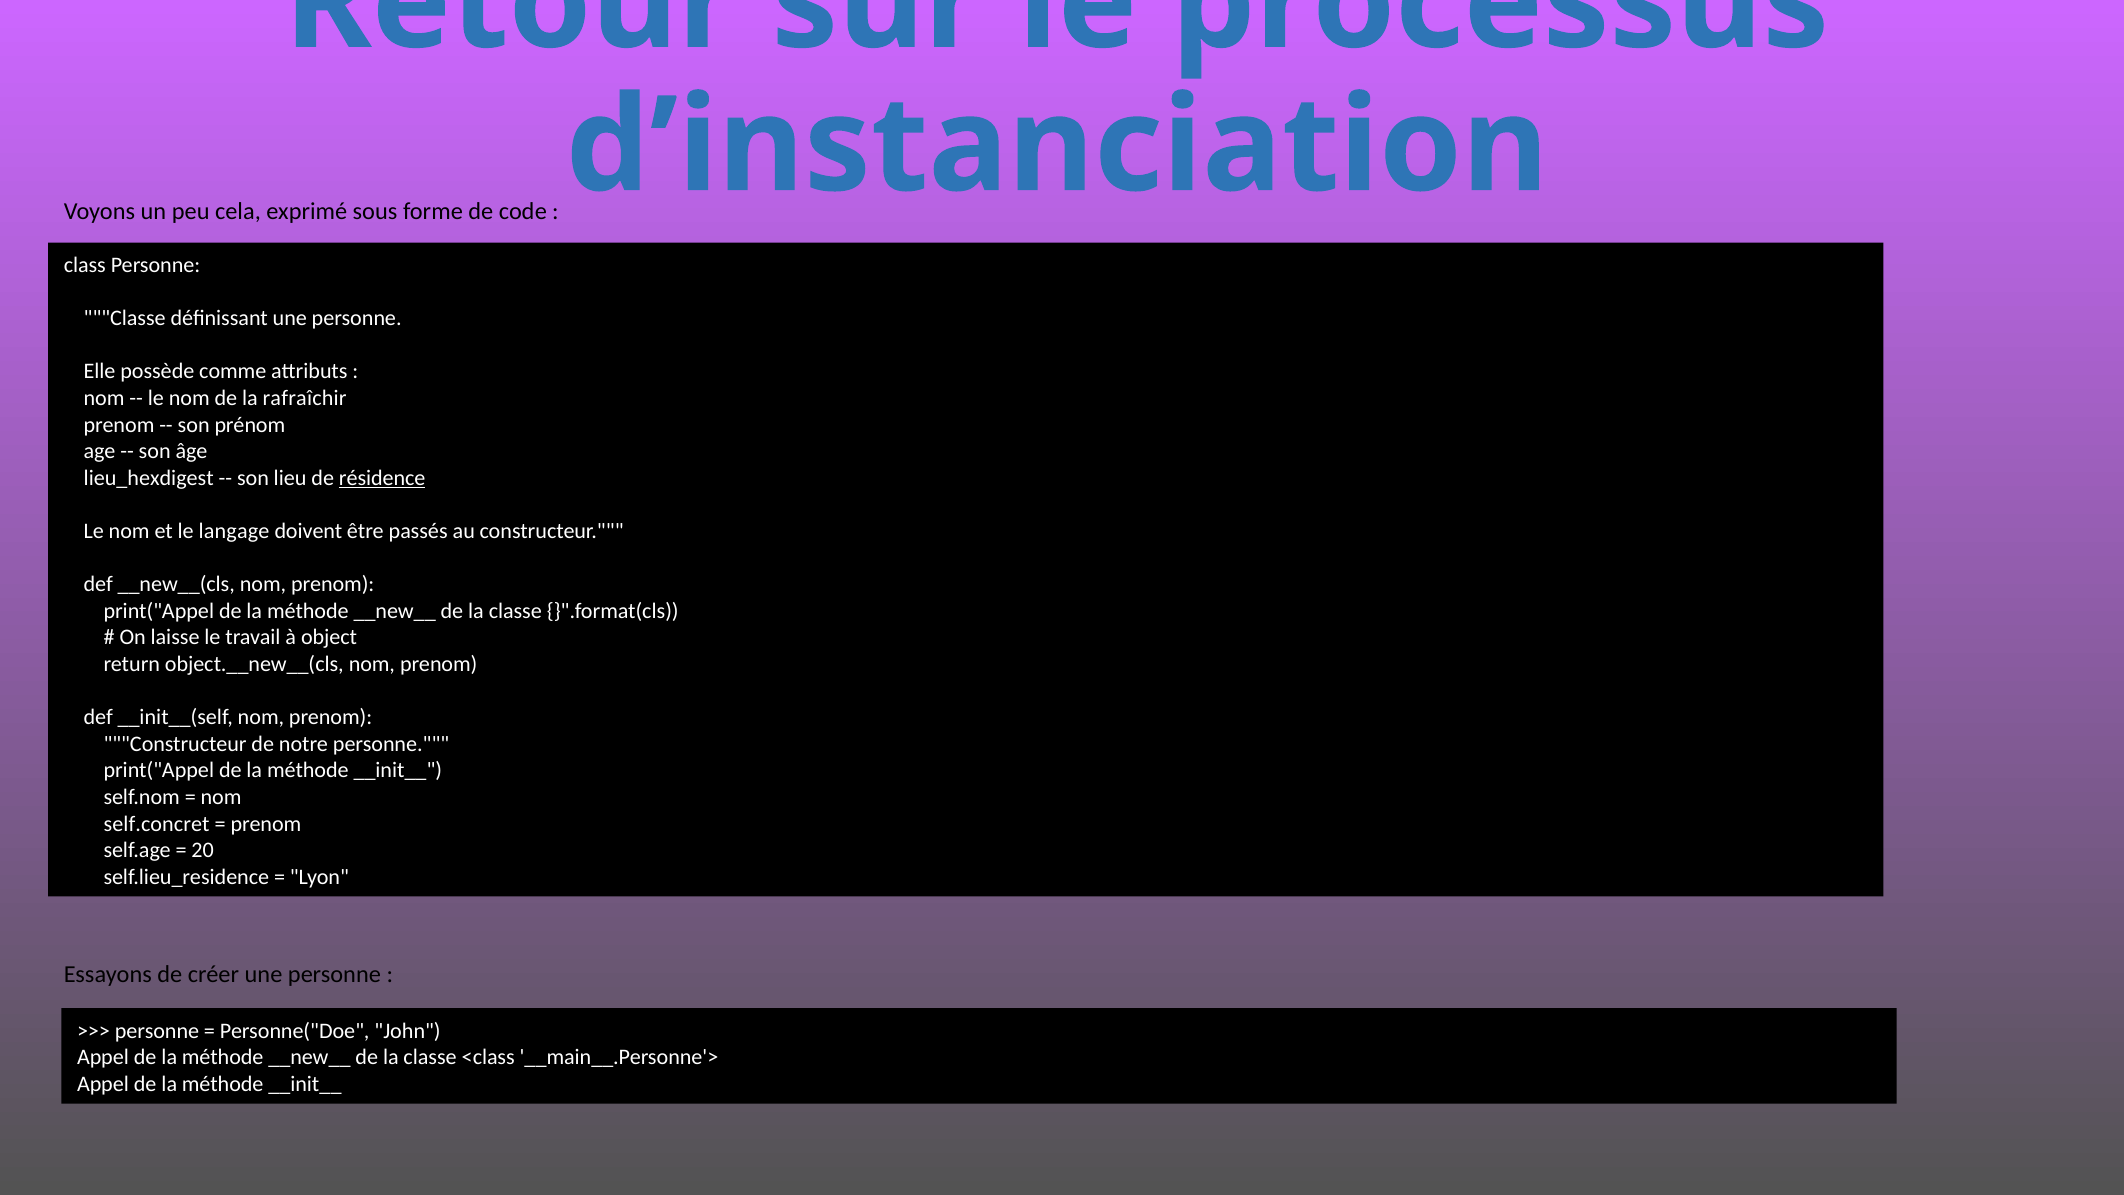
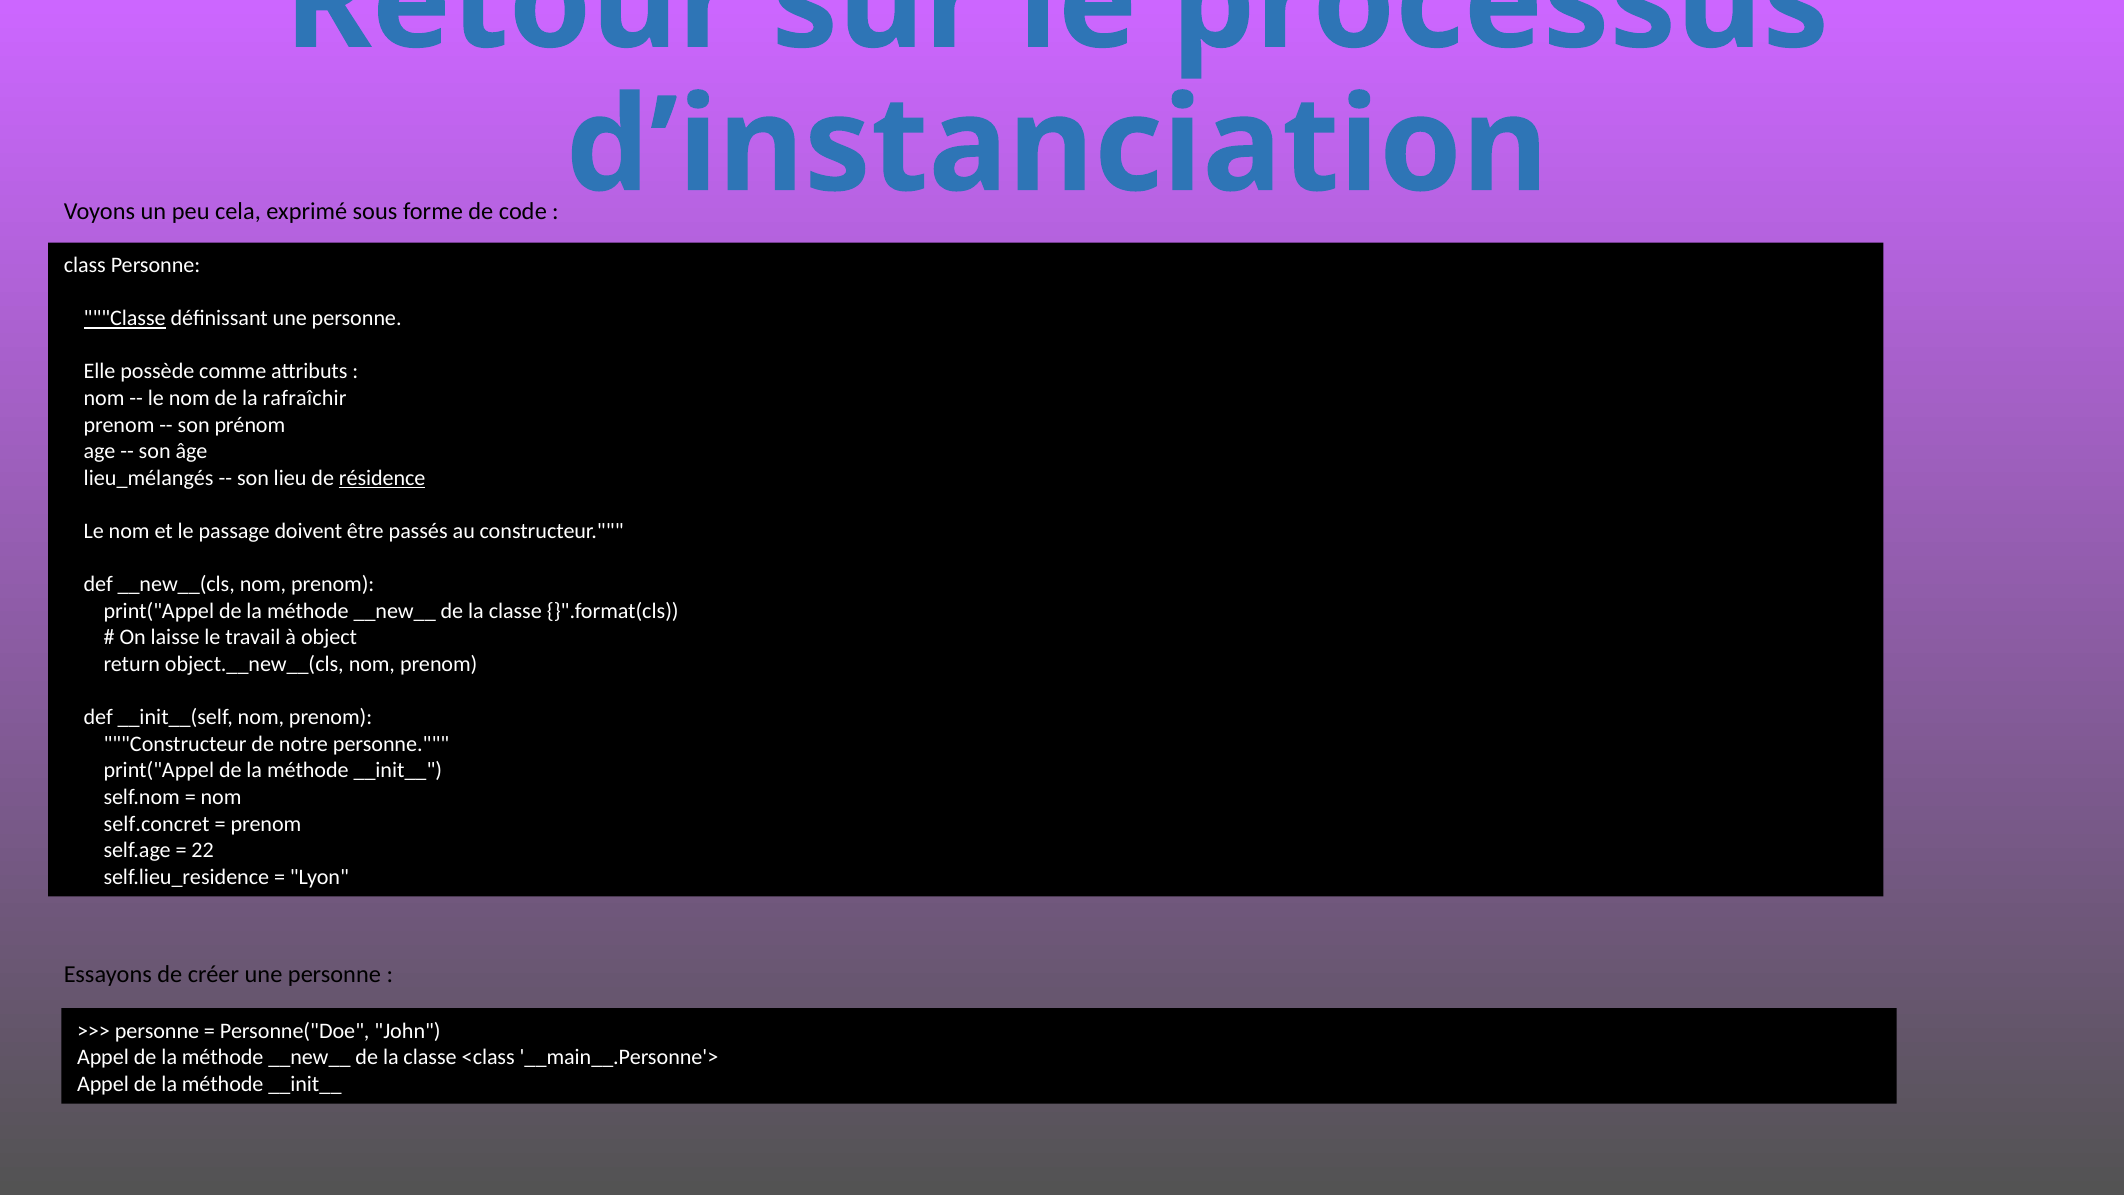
Classe at (125, 318) underline: none -> present
lieu_hexdigest: lieu_hexdigest -> lieu_mélangés
langage: langage -> passage
20: 20 -> 22
